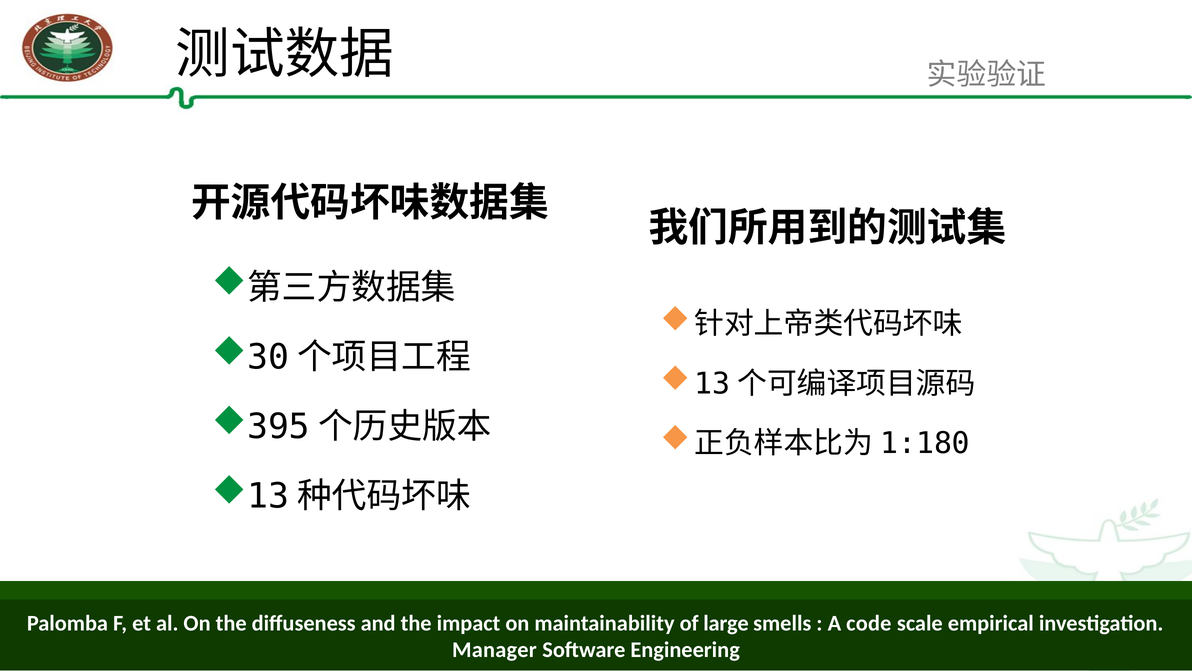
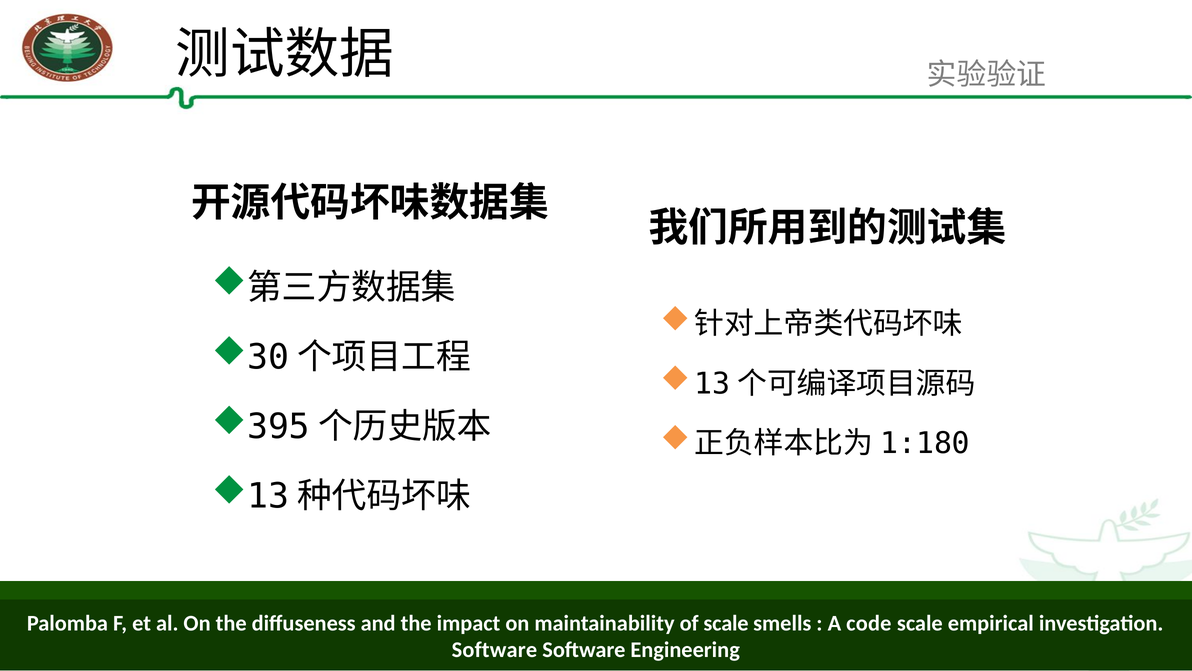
of large: large -> scale
Manager at (494, 650): Manager -> Software
